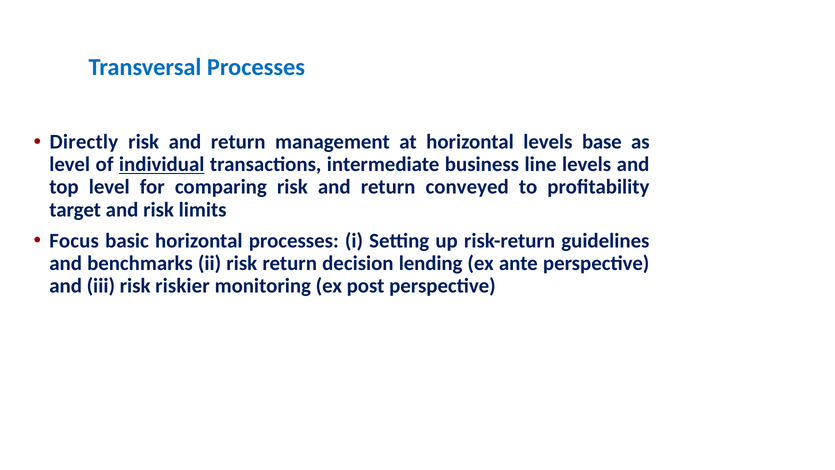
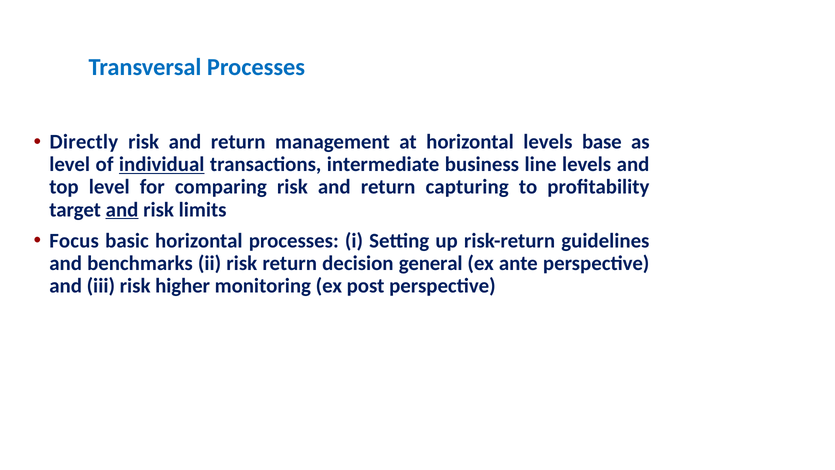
conveyed: conveyed -> capturing
and at (122, 209) underline: none -> present
lending: lending -> general
riskier: riskier -> higher
